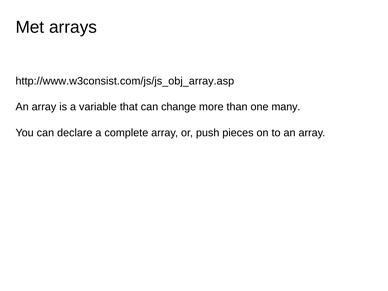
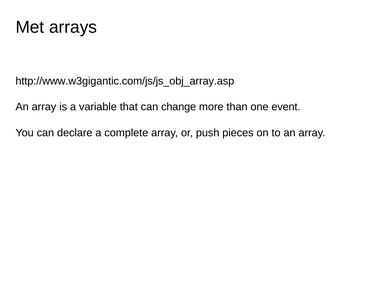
http://www.w3consist.com/js/js_obj_array.asp: http://www.w3consist.com/js/js_obj_array.asp -> http://www.w3gigantic.com/js/js_obj_array.asp
many: many -> event
